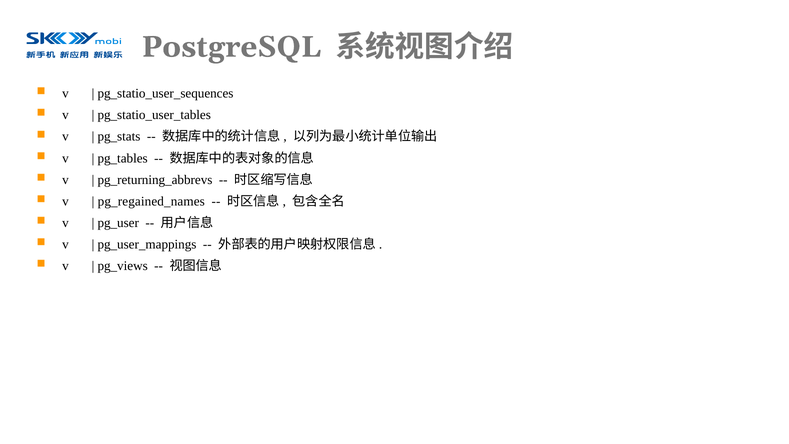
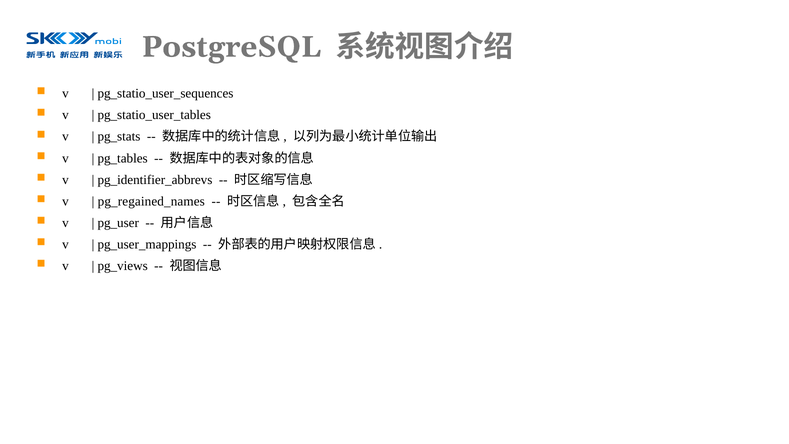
pg_returning_abbrevs: pg_returning_abbrevs -> pg_identifier_abbrevs
